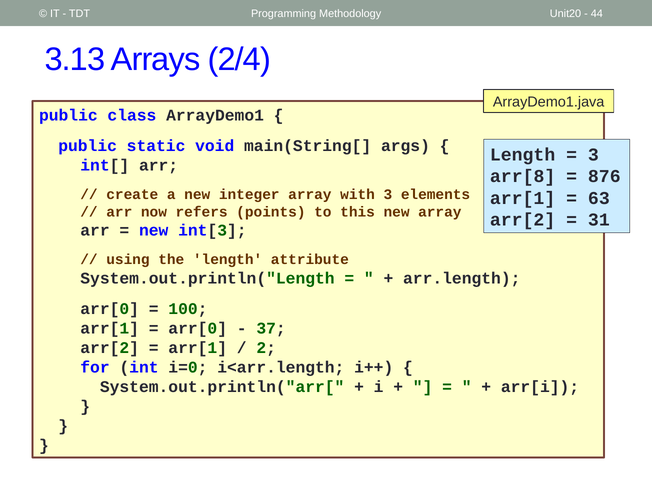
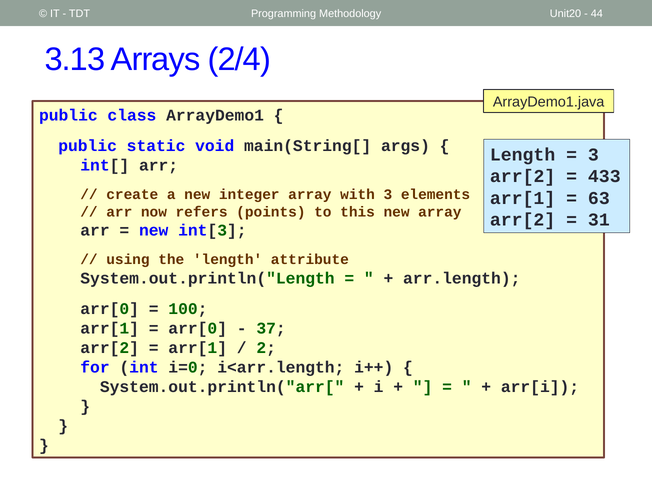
arr[8 at (523, 176): arr[8 -> arr[2
876: 876 -> 433
